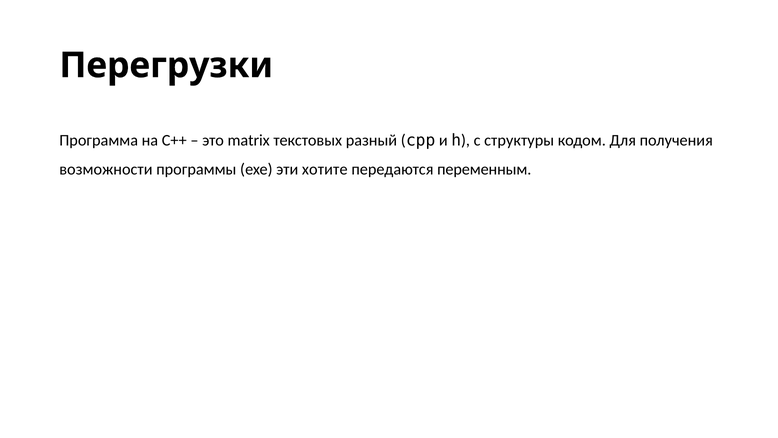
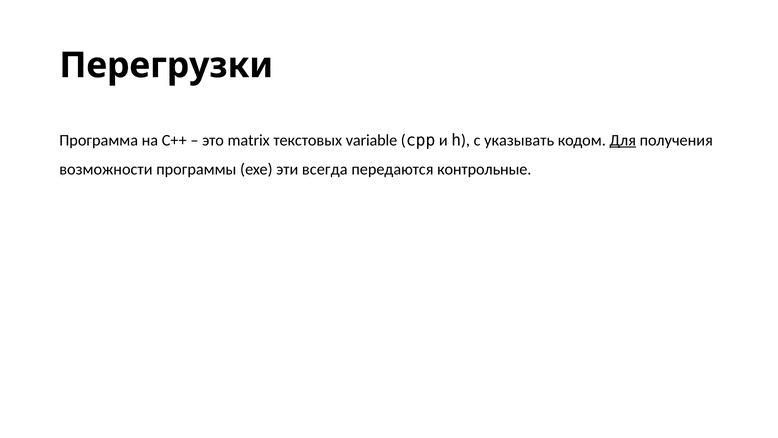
разный: разный -> variable
структуры: структуры -> указывать
Для underline: none -> present
хотите: хотите -> всегда
переменным: переменным -> контрольные
